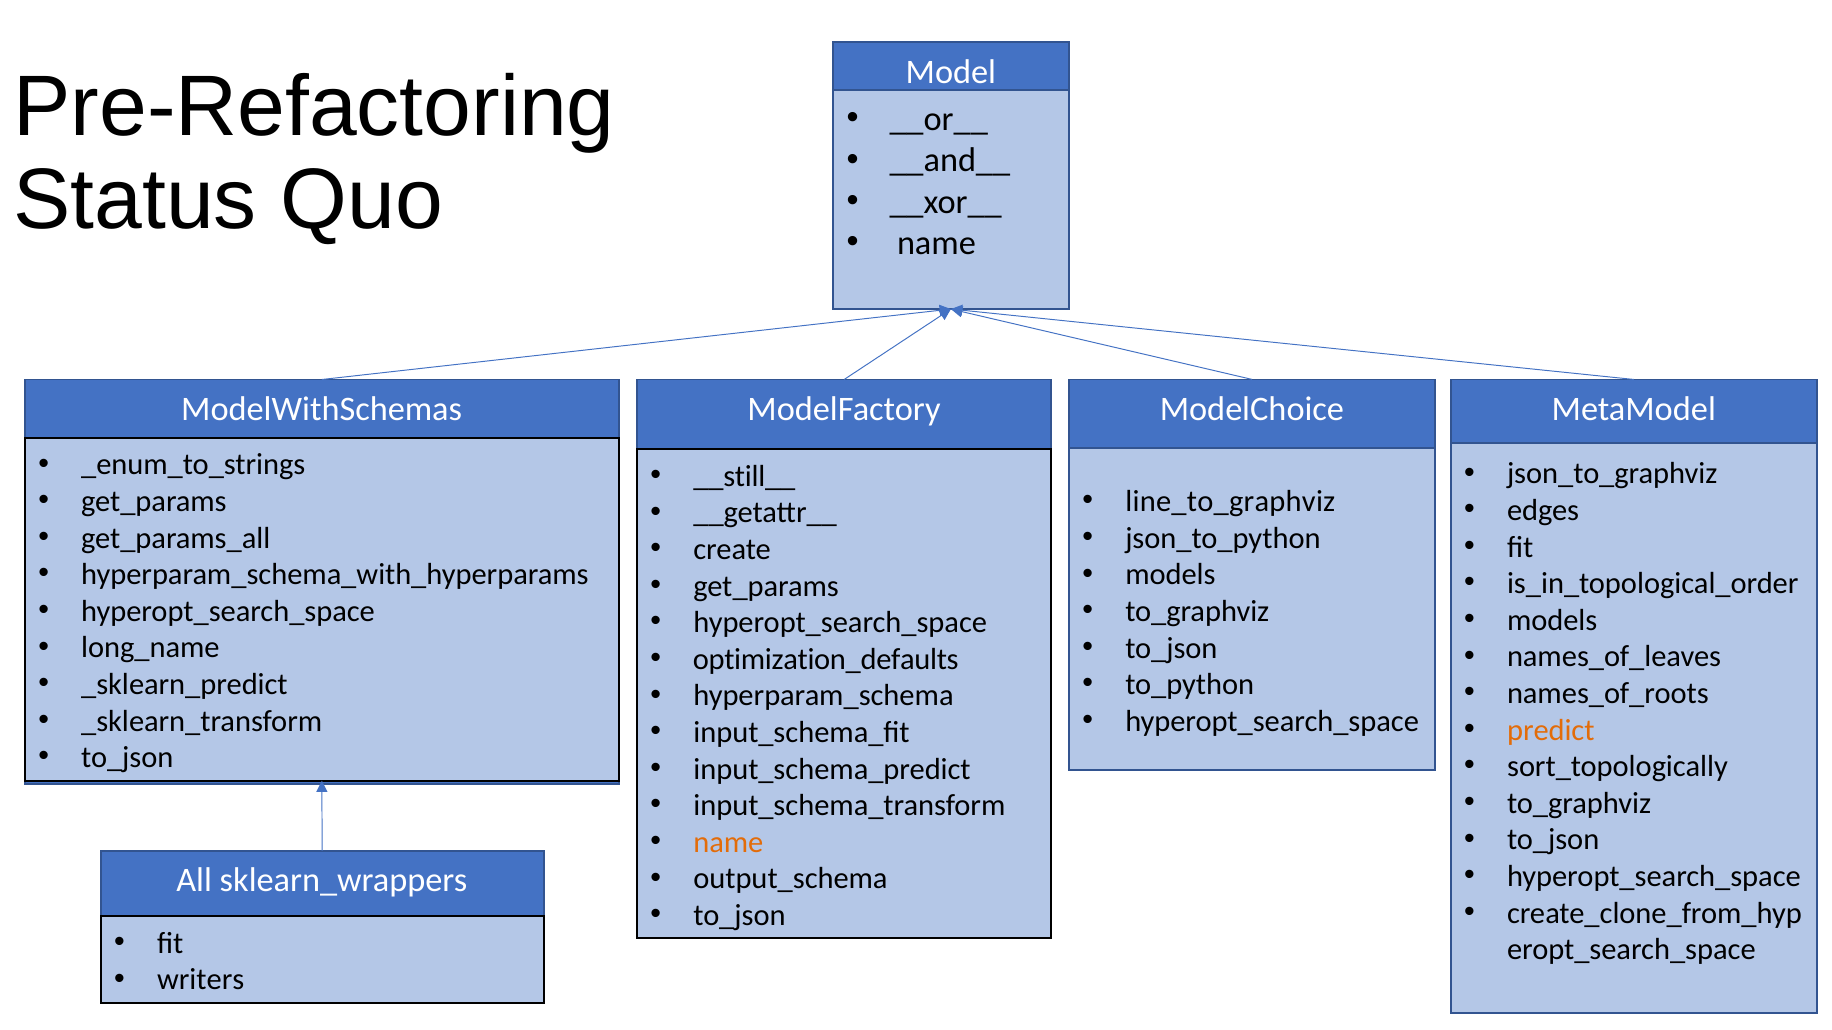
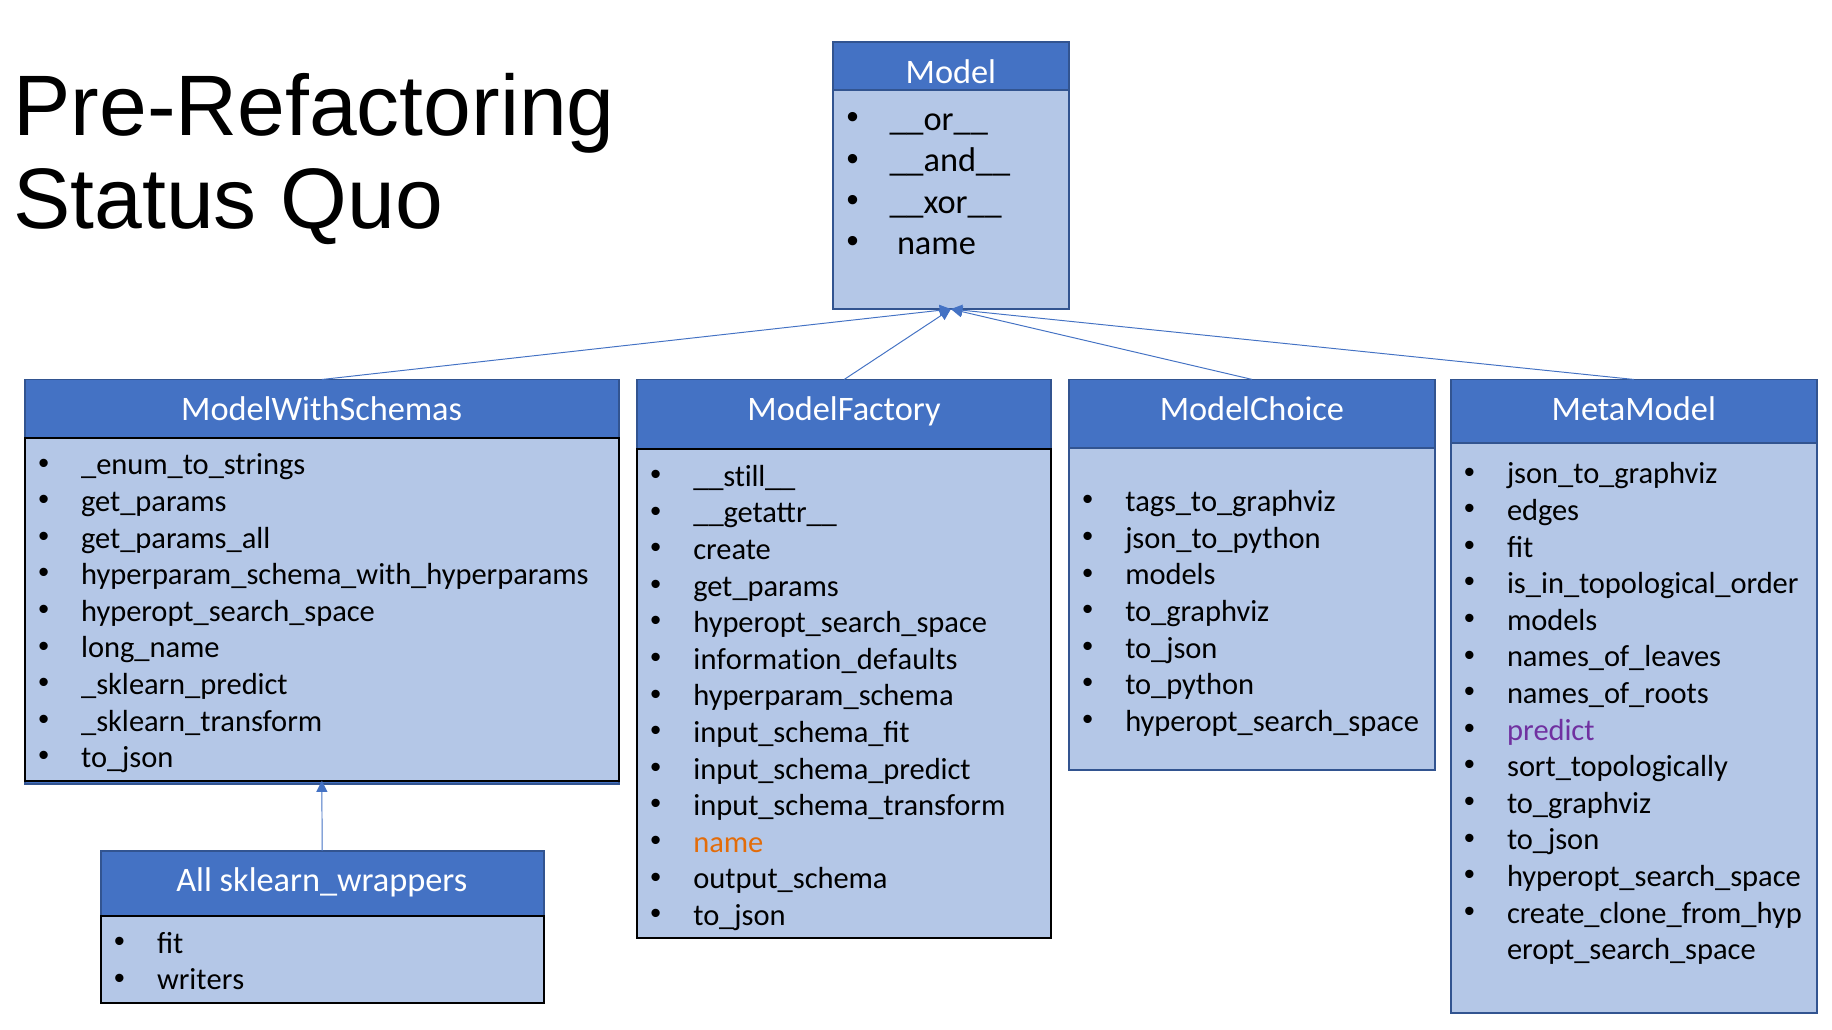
line_to_graphviz: line_to_graphviz -> tags_to_graphviz
optimization_defaults: optimization_defaults -> information_defaults
predict colour: orange -> purple
